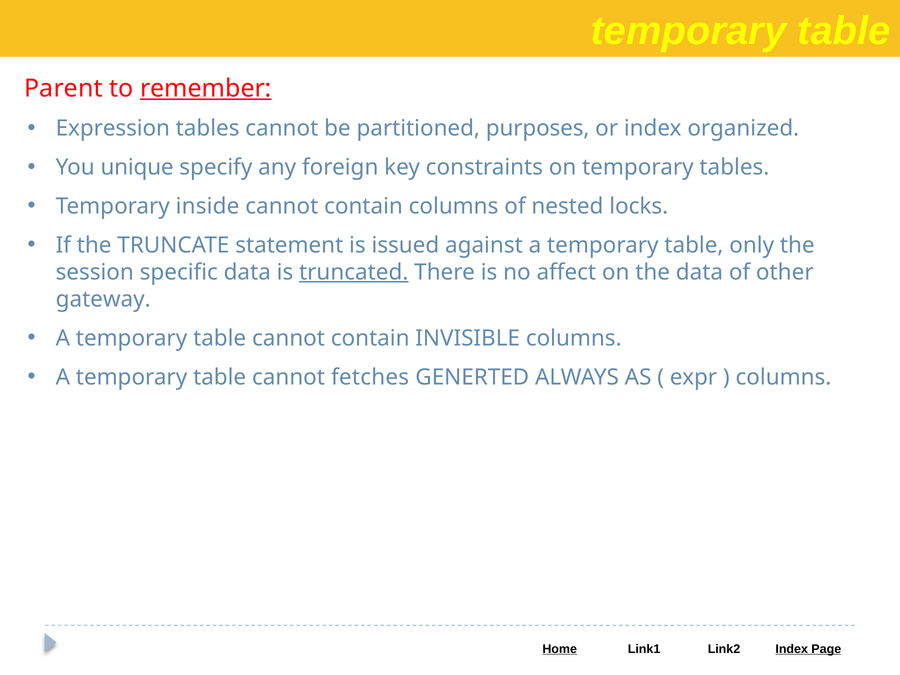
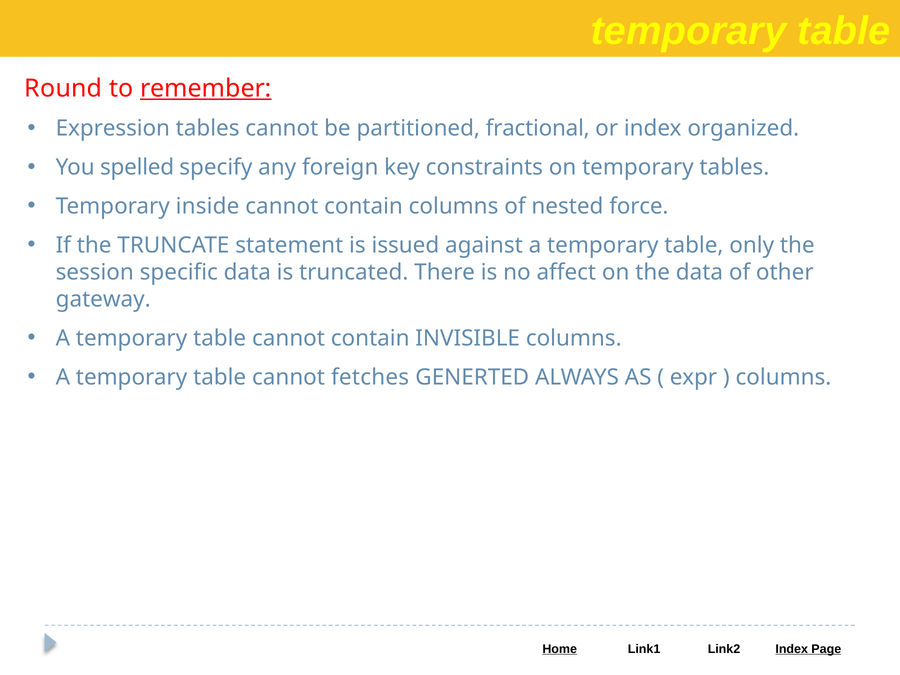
Parent: Parent -> Round
purposes: purposes -> fractional
unique: unique -> spelled
locks: locks -> force
truncated underline: present -> none
